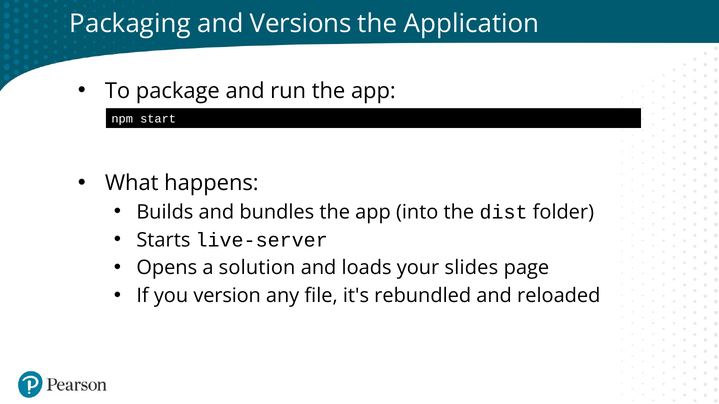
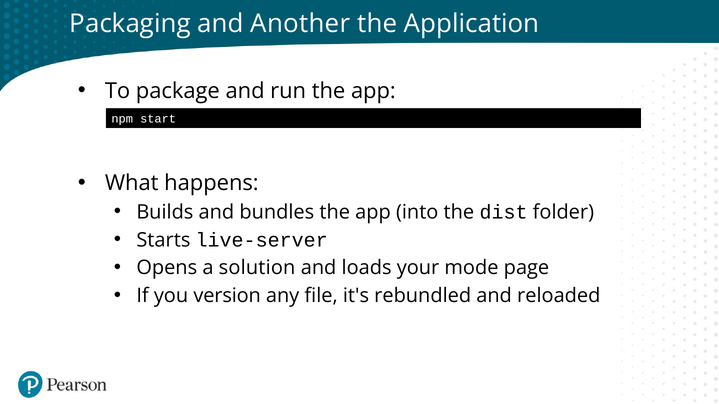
Versions: Versions -> Another
slides: slides -> mode
